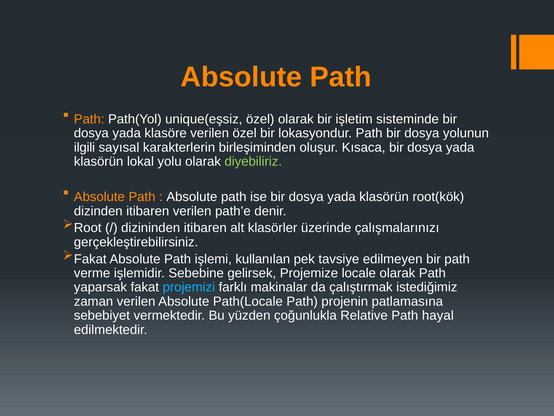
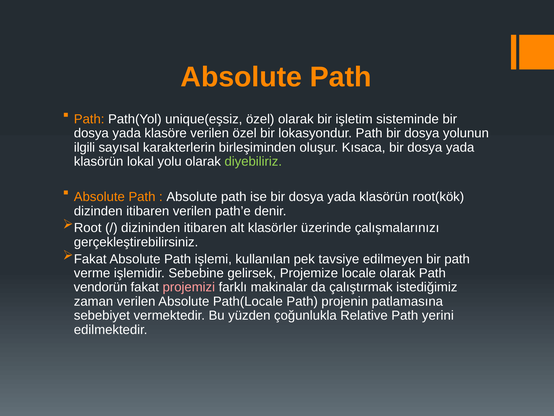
yaparsak: yaparsak -> vendorün
projemizi colour: light blue -> pink
hayal: hayal -> yerini
